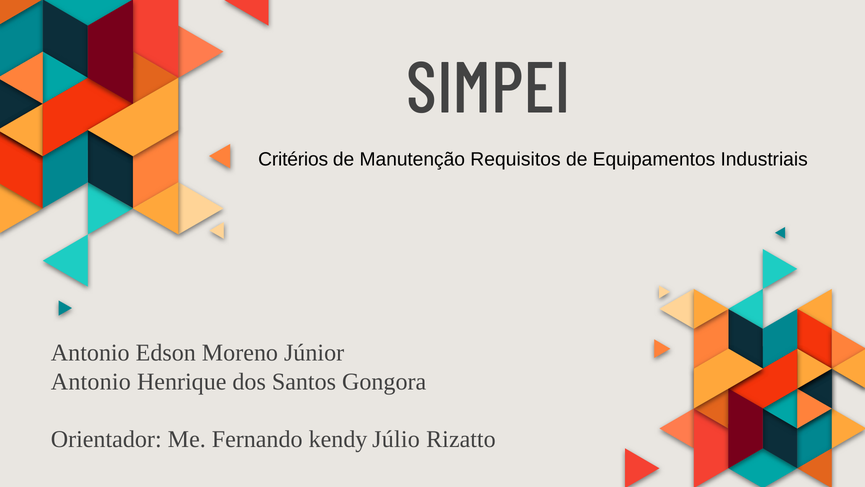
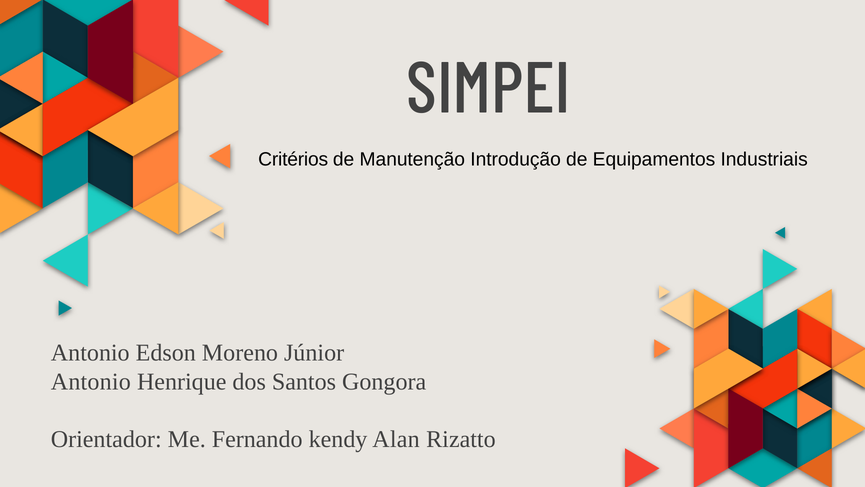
Requisitos: Requisitos -> Introdução
Júlio: Júlio -> Alan
